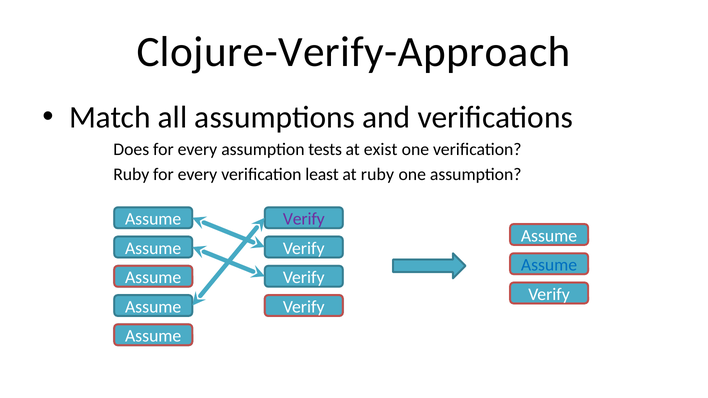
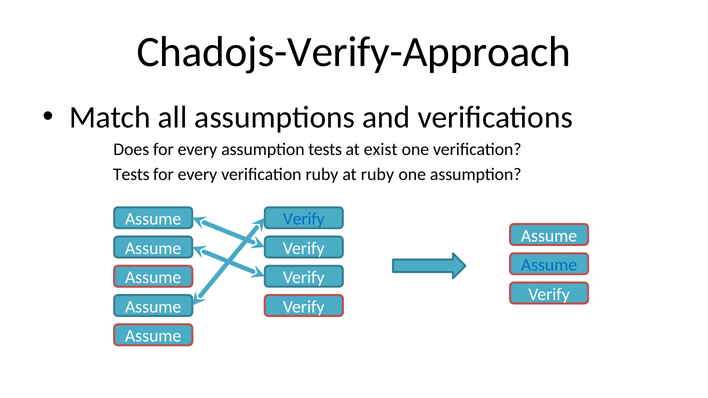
Clojure-Verify-Approach: Clojure-Verify-Approach -> Chadojs-Verify-Approach
Ruby at (131, 174): Ruby -> Tests
verification least: least -> ruby
Verify at (304, 219) colour: purple -> blue
